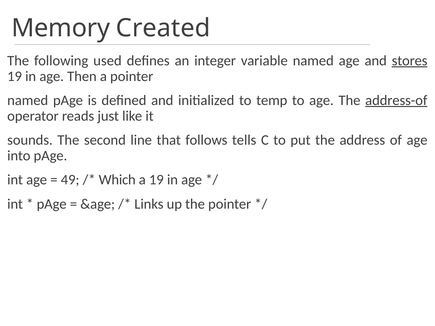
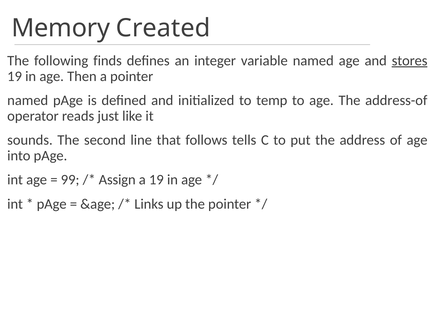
used: used -> finds
address-of underline: present -> none
49: 49 -> 99
Which: Which -> Assign
